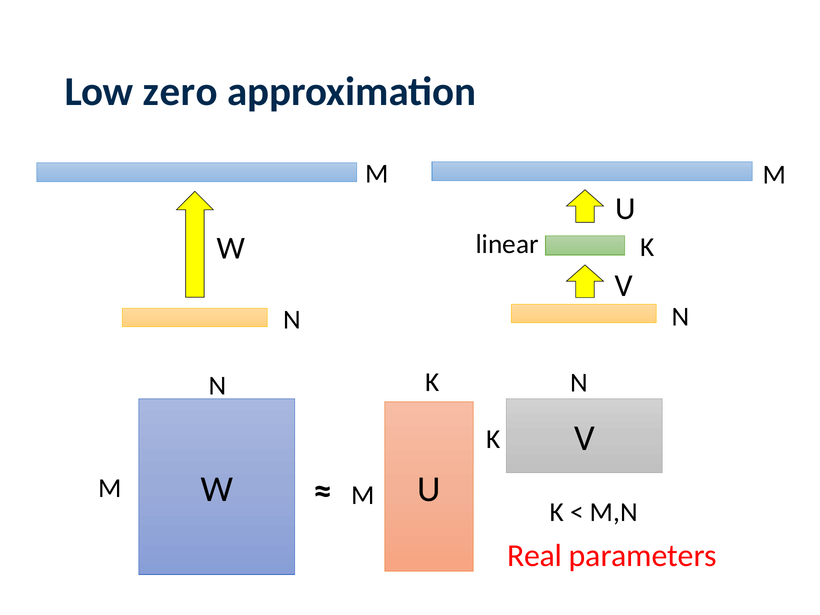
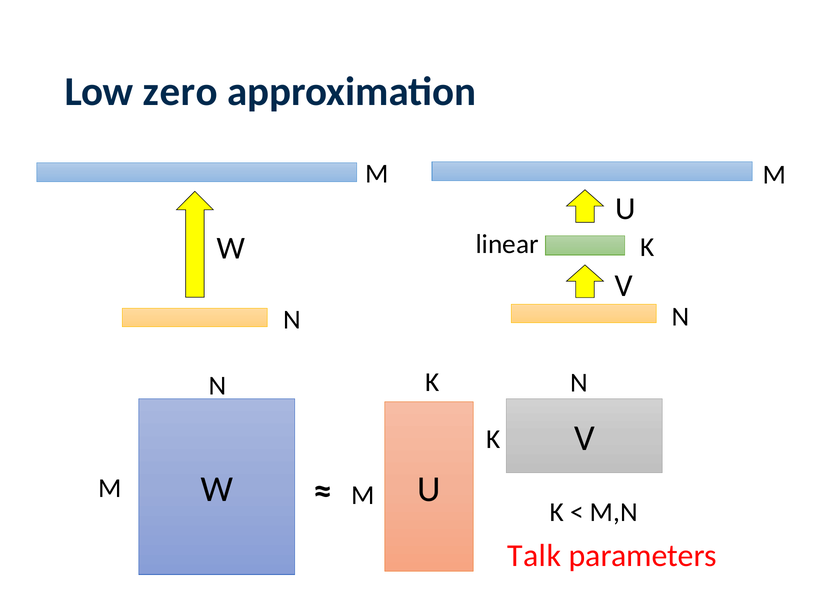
Real: Real -> Talk
